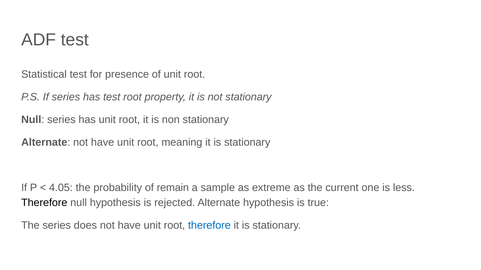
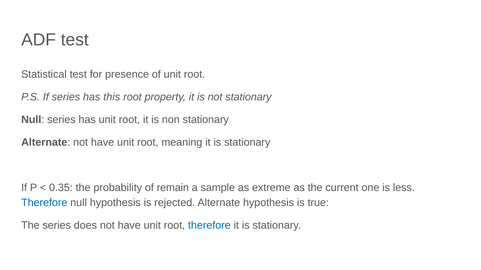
has test: test -> this
4.05: 4.05 -> 0.35
Therefore at (44, 203) colour: black -> blue
